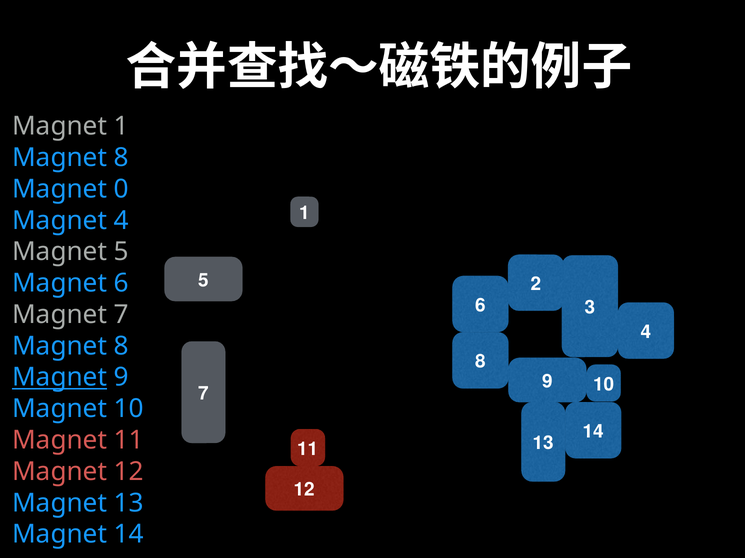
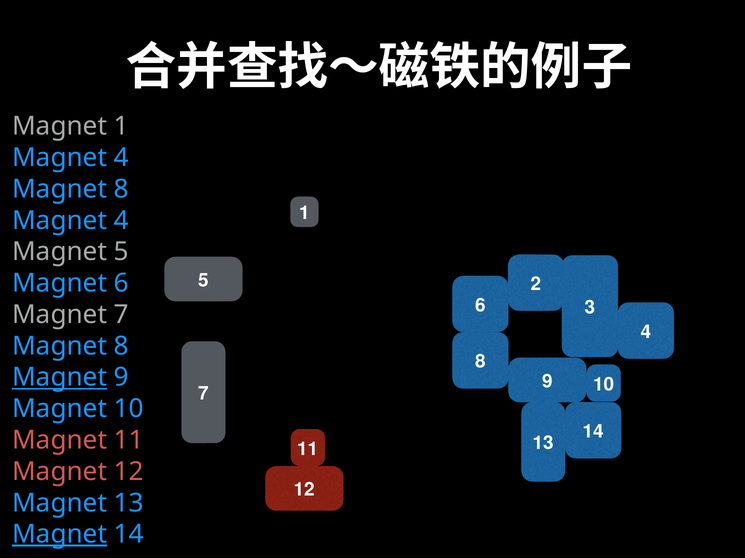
8 at (121, 158): 8 -> 4
0 at (121, 189): 0 -> 8
Magnet at (60, 535) underline: none -> present
